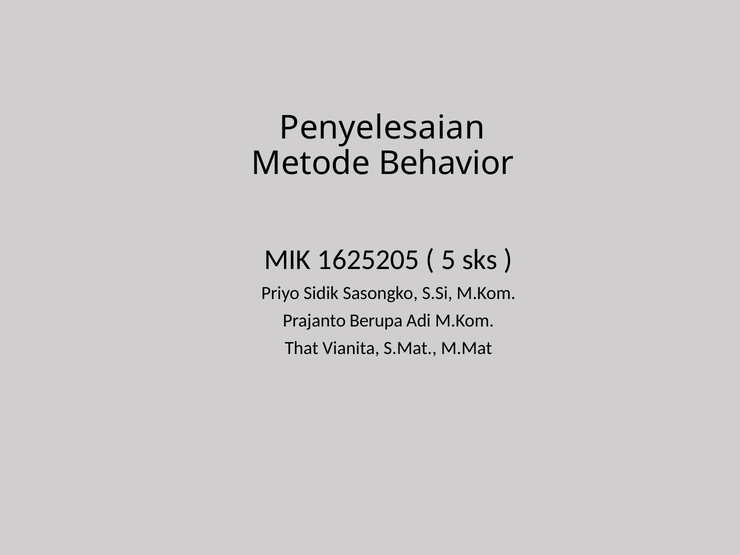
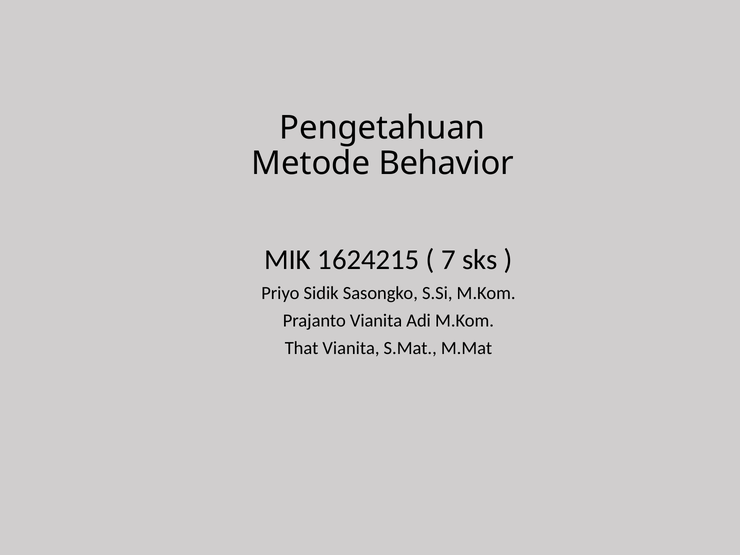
Penyelesaian: Penyelesaian -> Pengetahuan
1625205: 1625205 -> 1624215
5: 5 -> 7
Prajanto Berupa: Berupa -> Vianita
